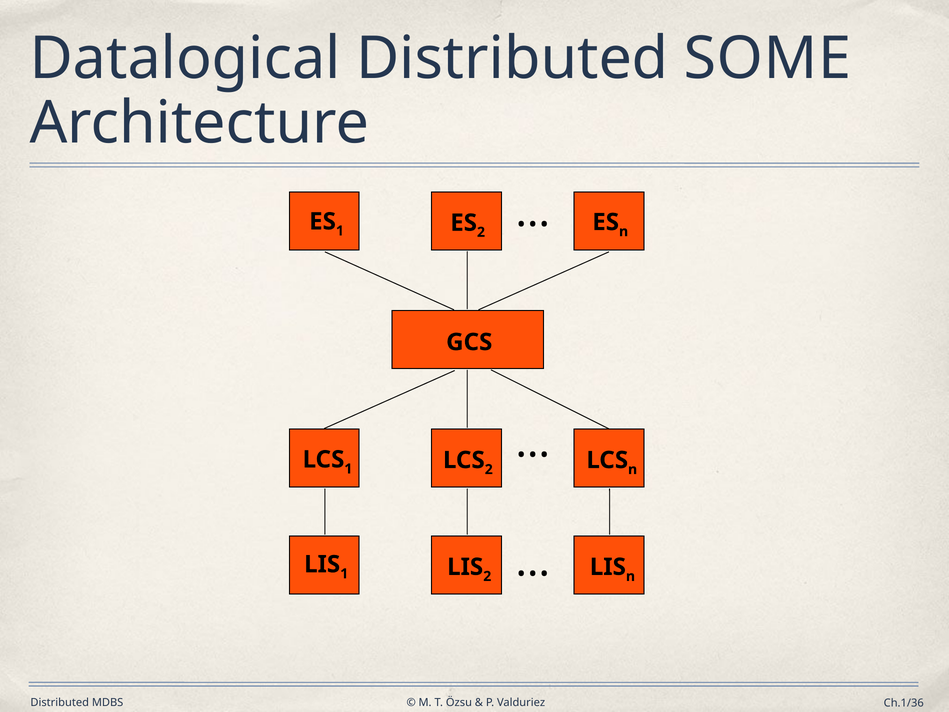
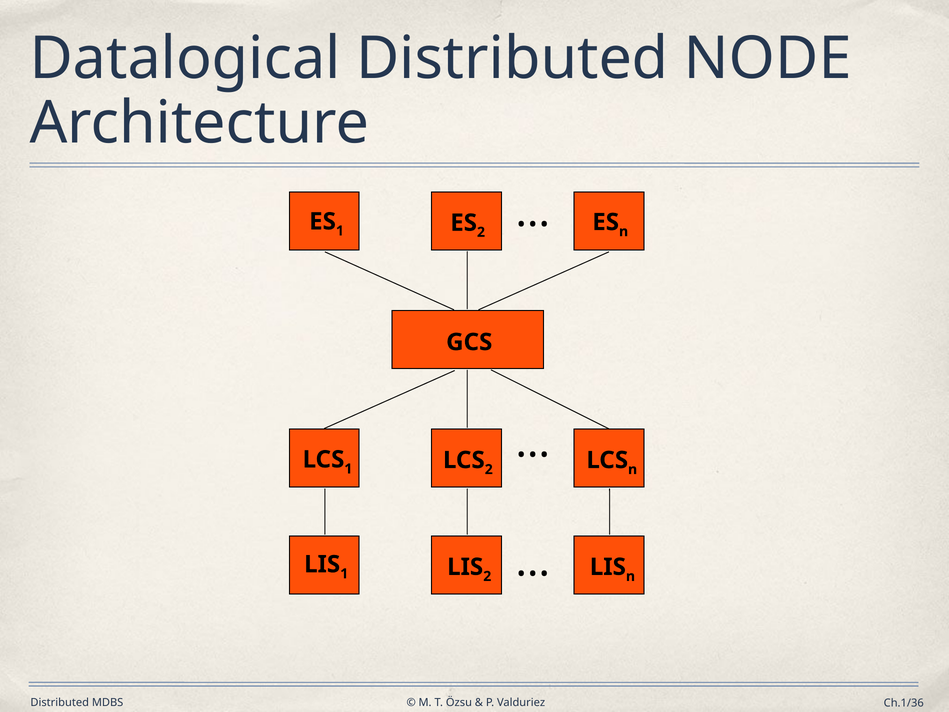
SOME: SOME -> NODE
